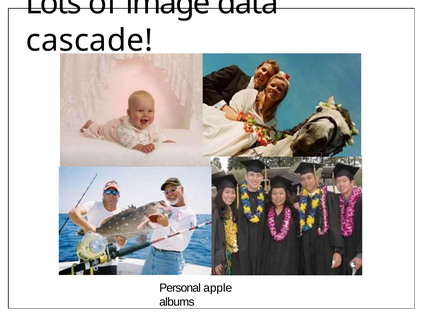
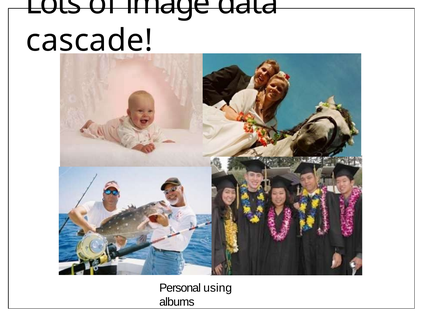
apple: apple -> using
